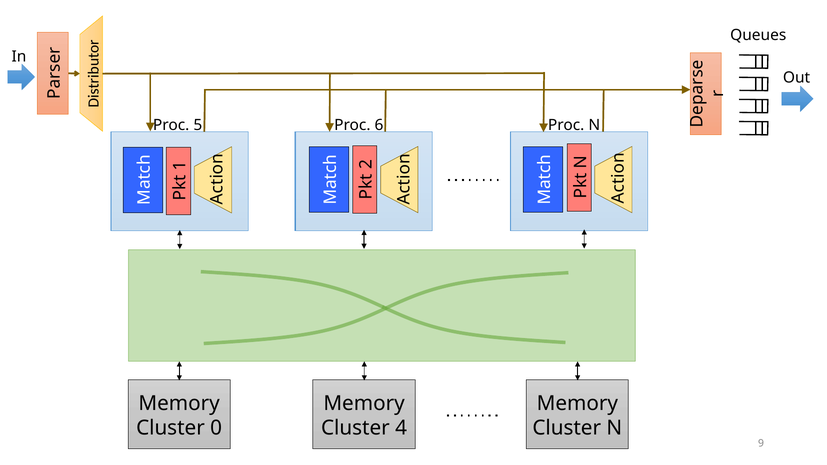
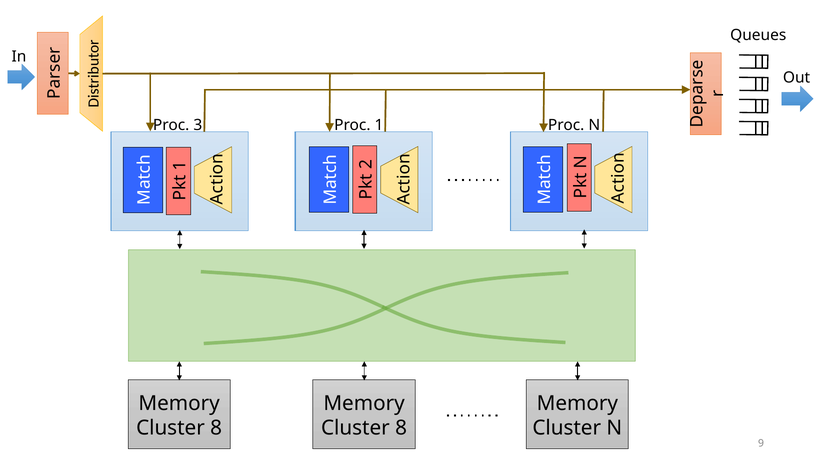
5: 5 -> 3
Proc 6: 6 -> 1
0 at (216, 428): 0 -> 8
4 at (401, 428): 4 -> 8
